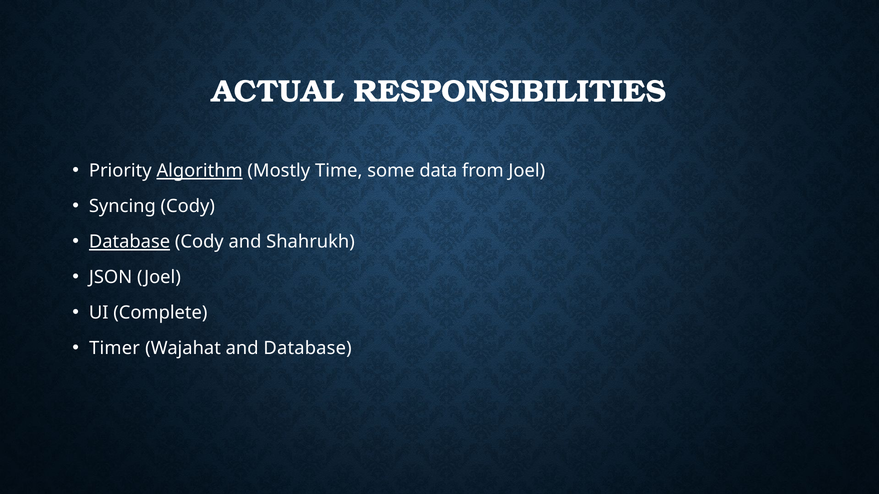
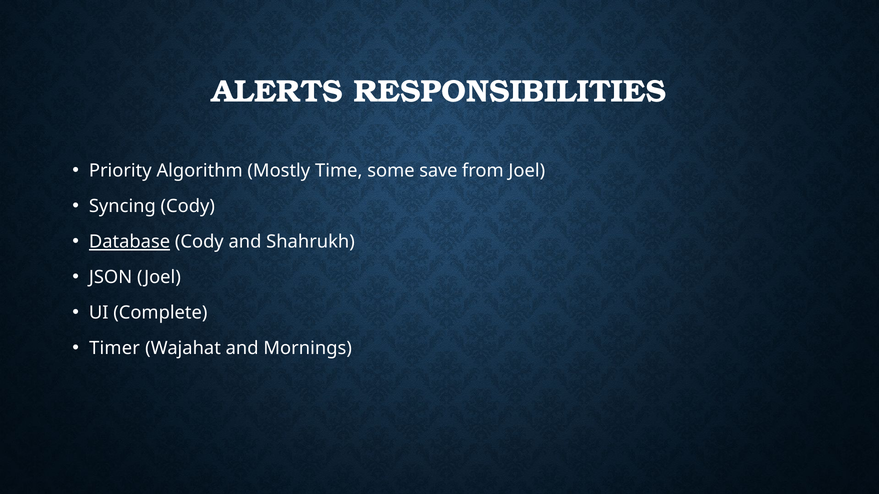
ACTUAL: ACTUAL -> ALERTS
Algorithm underline: present -> none
data: data -> save
and Database: Database -> Mornings
